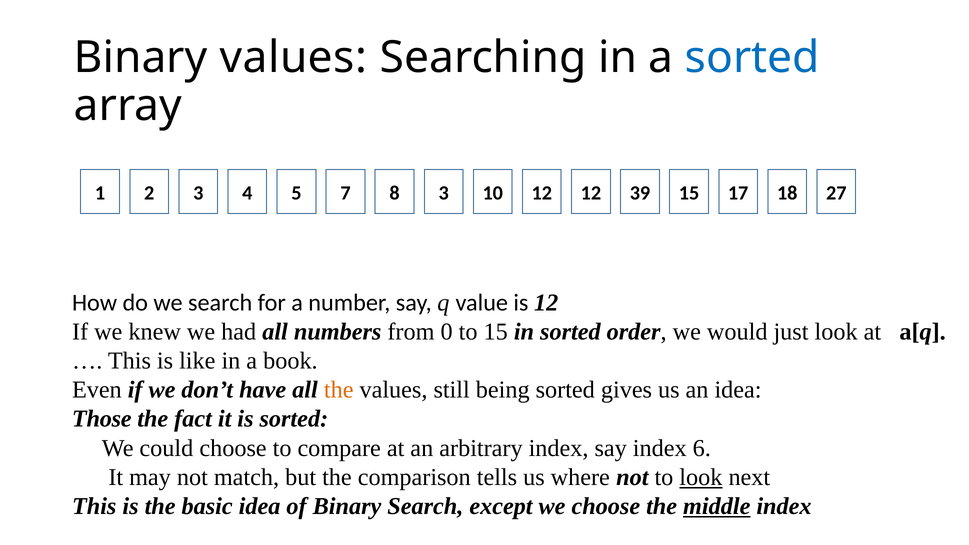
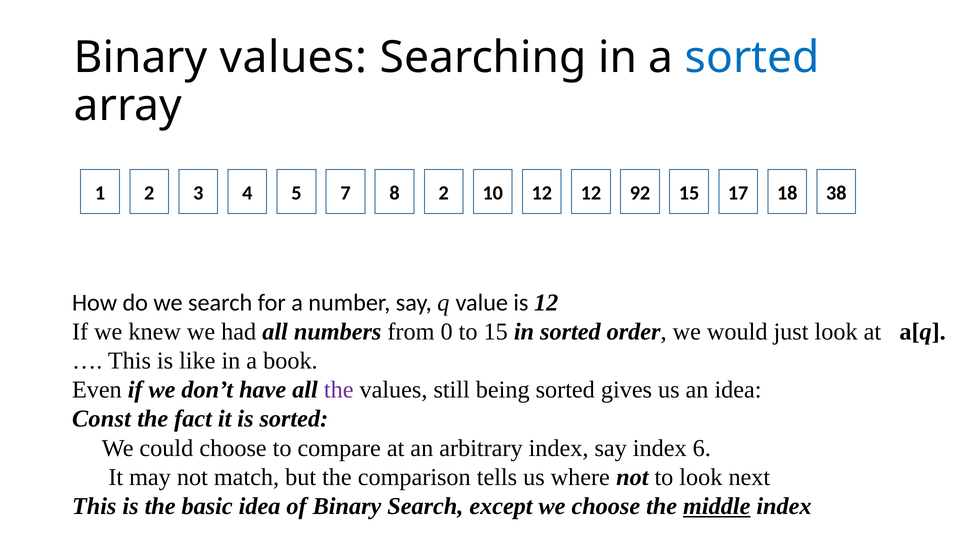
8 3: 3 -> 2
39: 39 -> 92
27: 27 -> 38
the at (339, 390) colour: orange -> purple
Those: Those -> Const
look at (701, 477) underline: present -> none
